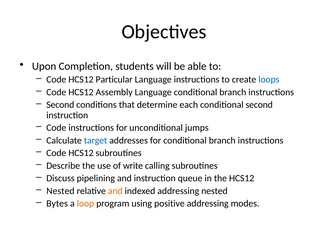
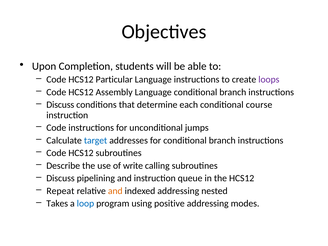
loops colour: blue -> purple
Second at (60, 105): Second -> Discuss
conditional second: second -> course
Nested at (60, 191): Nested -> Repeat
Bytes: Bytes -> Takes
loop colour: orange -> blue
